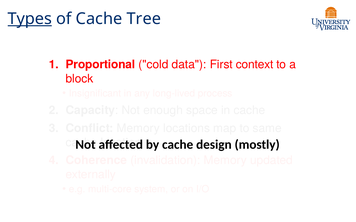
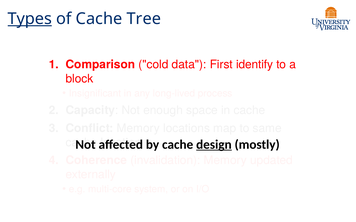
Proportional: Proportional -> Comparison
context: context -> identify
design underline: none -> present
